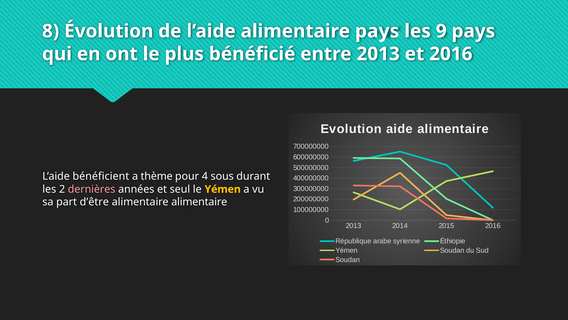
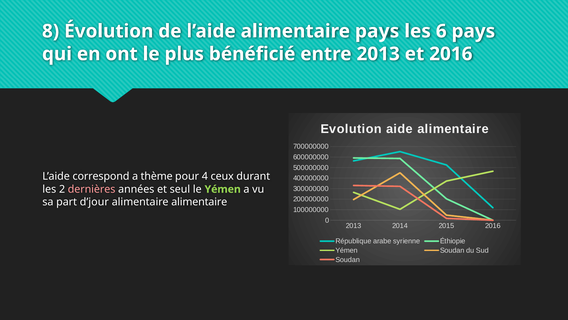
9: 9 -> 6
bénéficient: bénéficient -> correspond
sous: sous -> ceux
Yémen at (223, 189) colour: yellow -> light green
d’être: d’être -> d’jour
